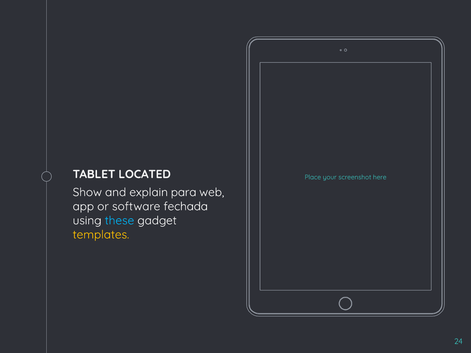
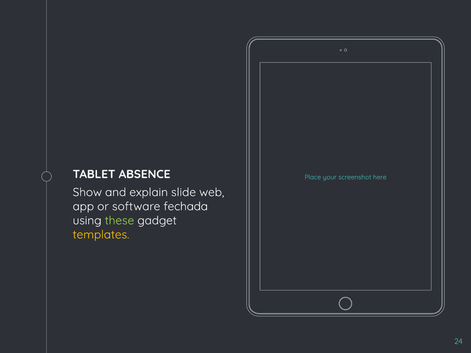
LOCATED: LOCATED -> ABSENCE
para: para -> slide
these colour: light blue -> light green
